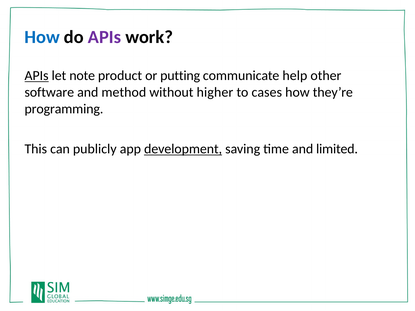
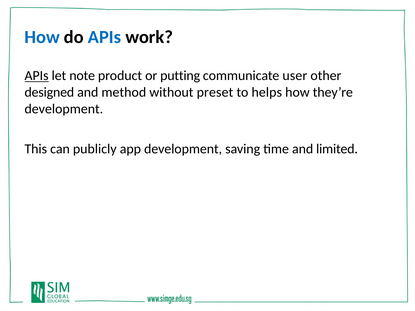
APIs at (105, 37) colour: purple -> blue
help: help -> user
software: software -> designed
higher: higher -> preset
cases: cases -> helps
programming at (64, 109): programming -> development
development at (183, 149) underline: present -> none
